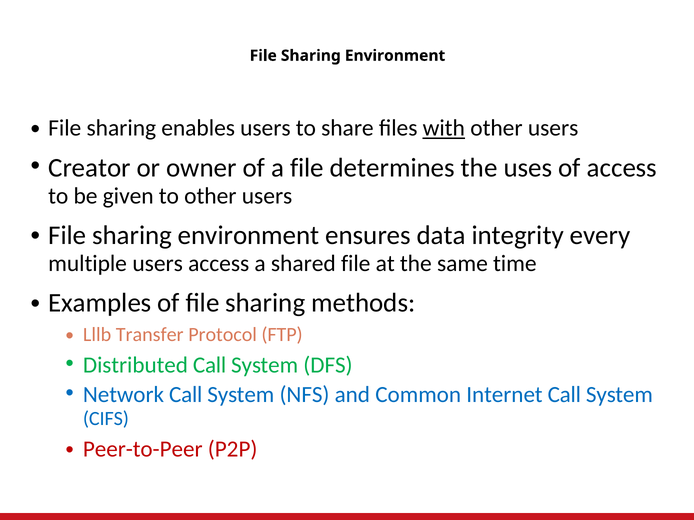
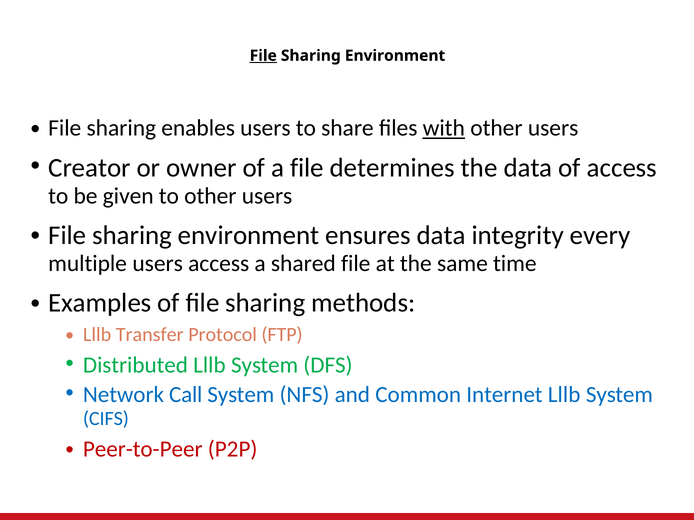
File at (263, 56) underline: none -> present
the uses: uses -> data
Distributed Call: Call -> Lllb
Internet Call: Call -> Lllb
